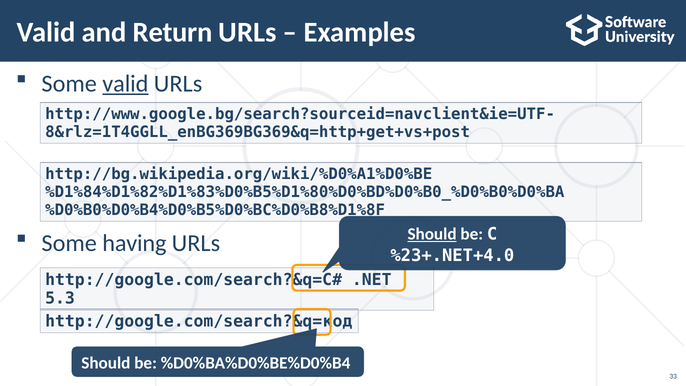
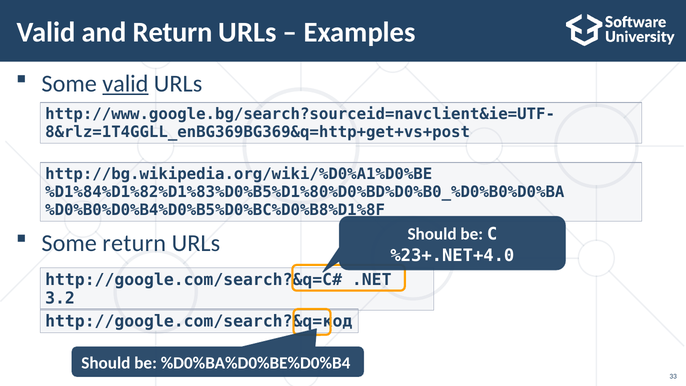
Should at (432, 234) underline: present -> none
Some having: having -> return
5.3: 5.3 -> 3.2
